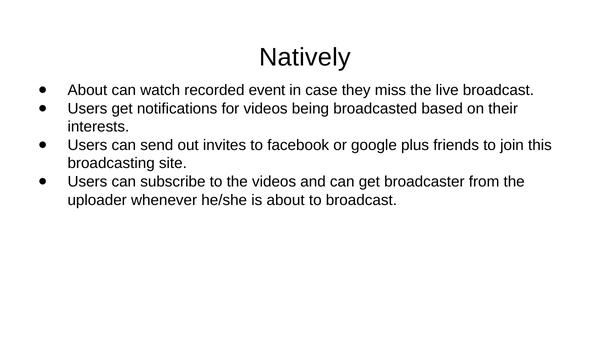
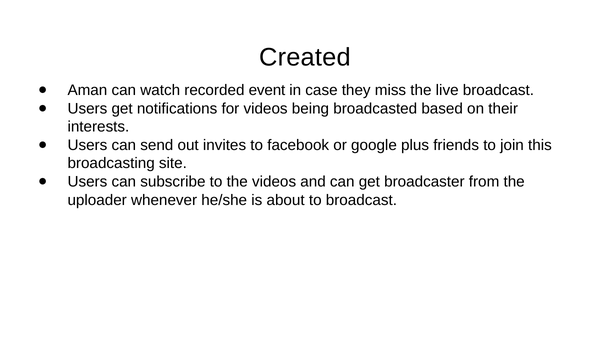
Natively: Natively -> Created
About at (87, 90): About -> Aman
